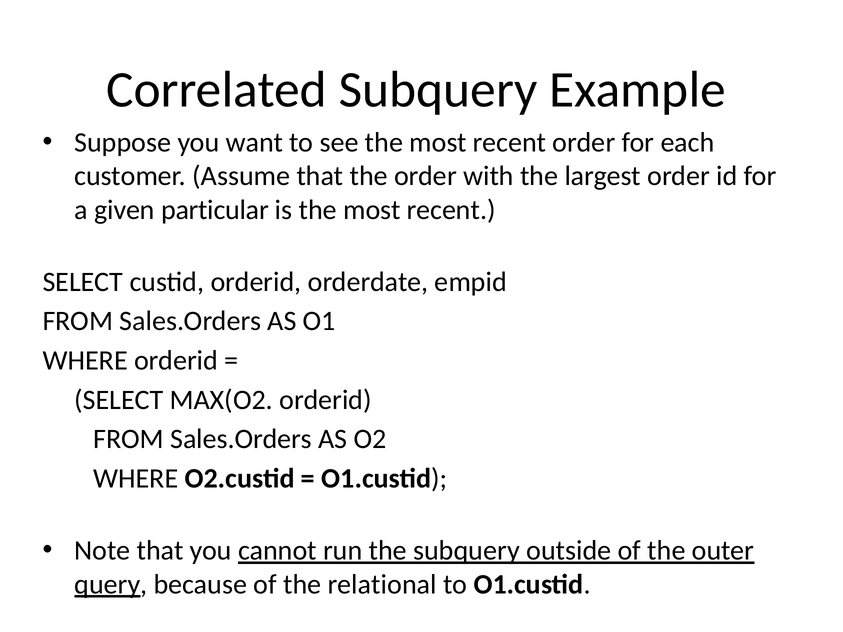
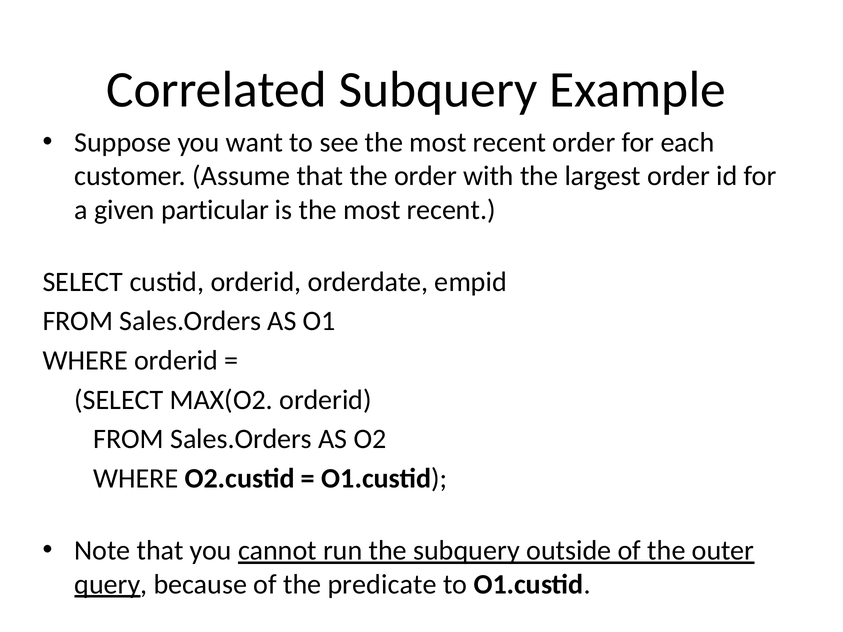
relational: relational -> predicate
